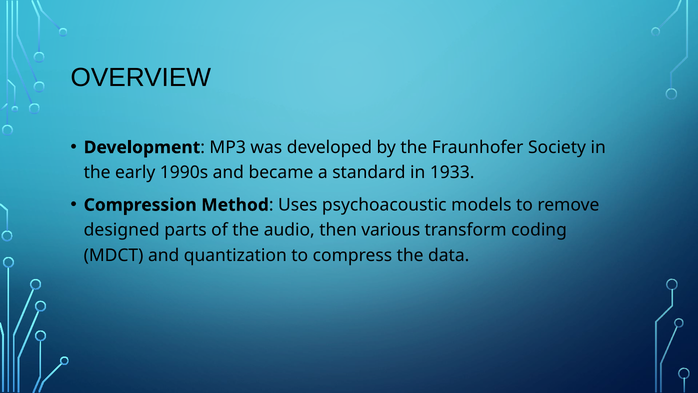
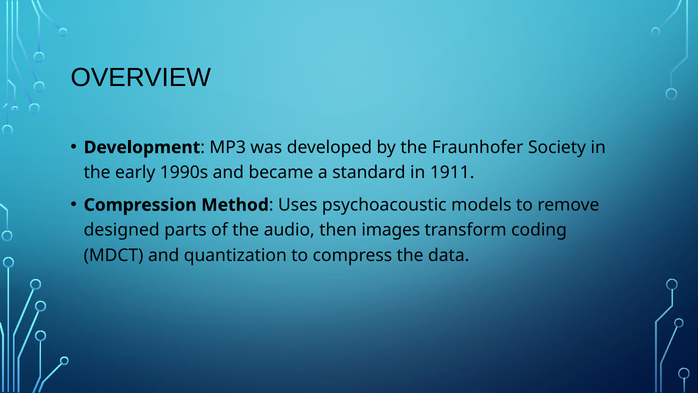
1933: 1933 -> 1911
various: various -> images
